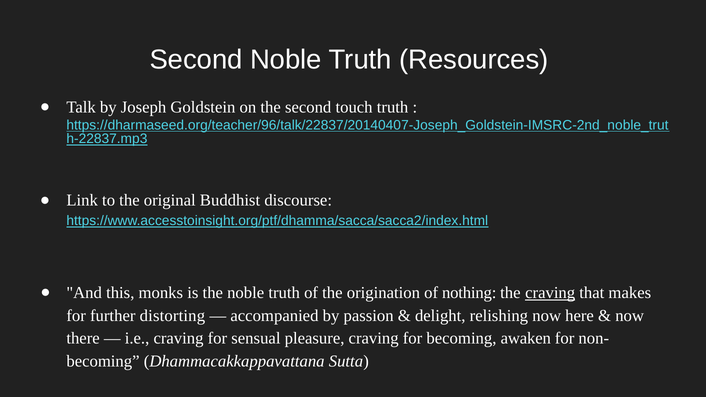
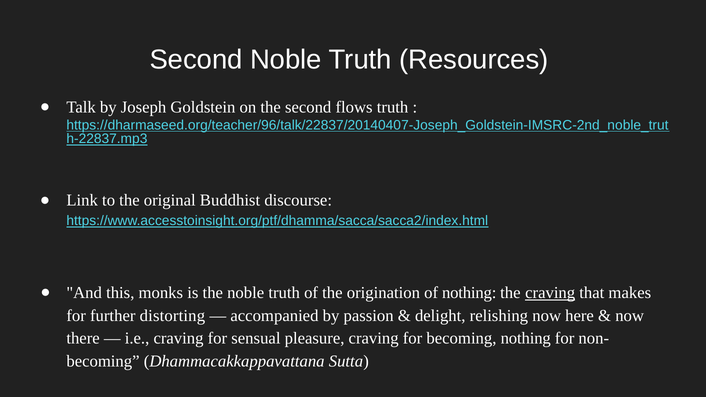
touch: touch -> flows
becoming awaken: awaken -> nothing
